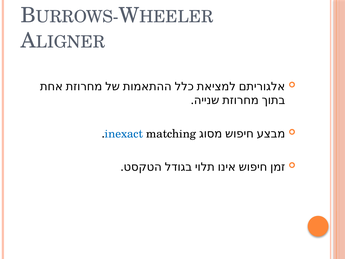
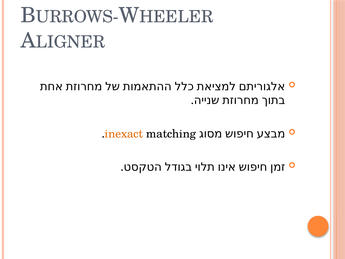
inexact colour: blue -> orange
